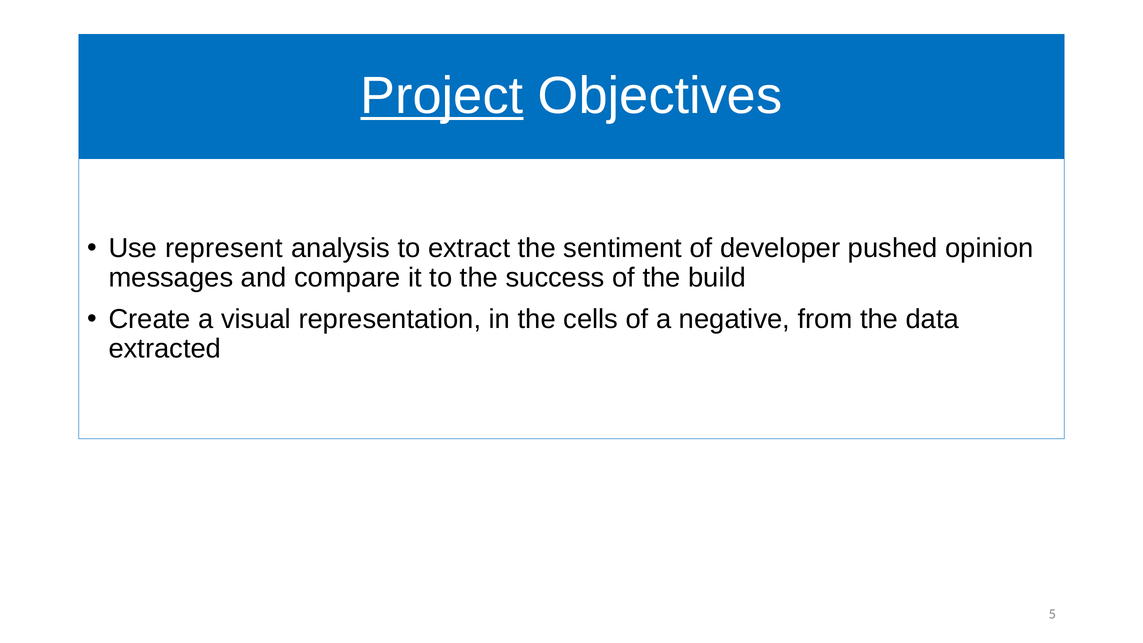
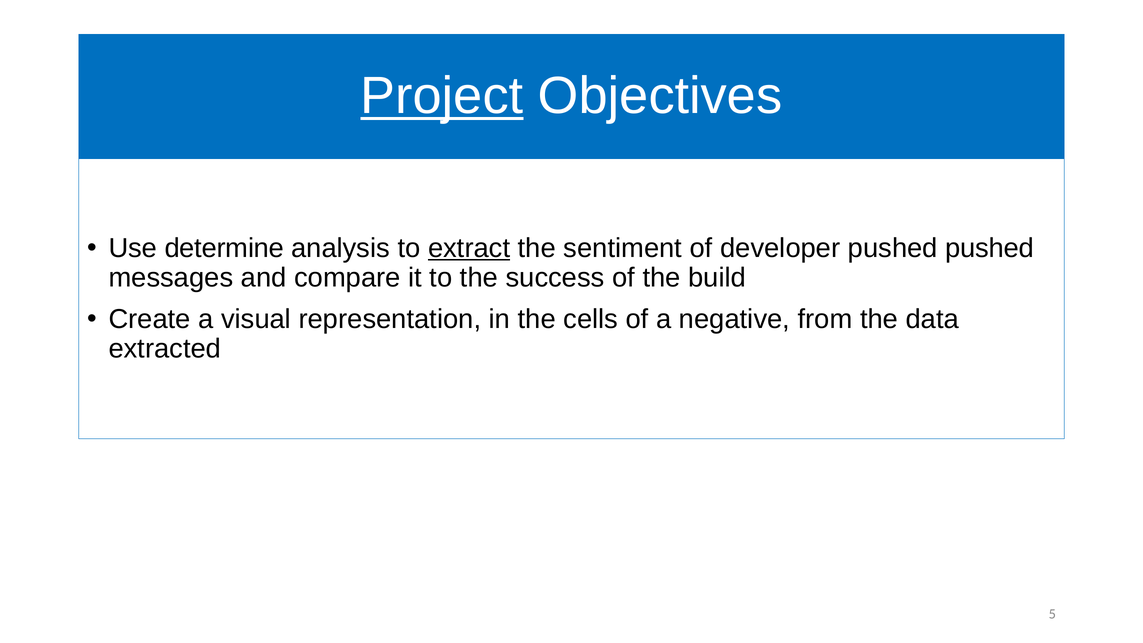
represent: represent -> determine
extract underline: none -> present
pushed opinion: opinion -> pushed
